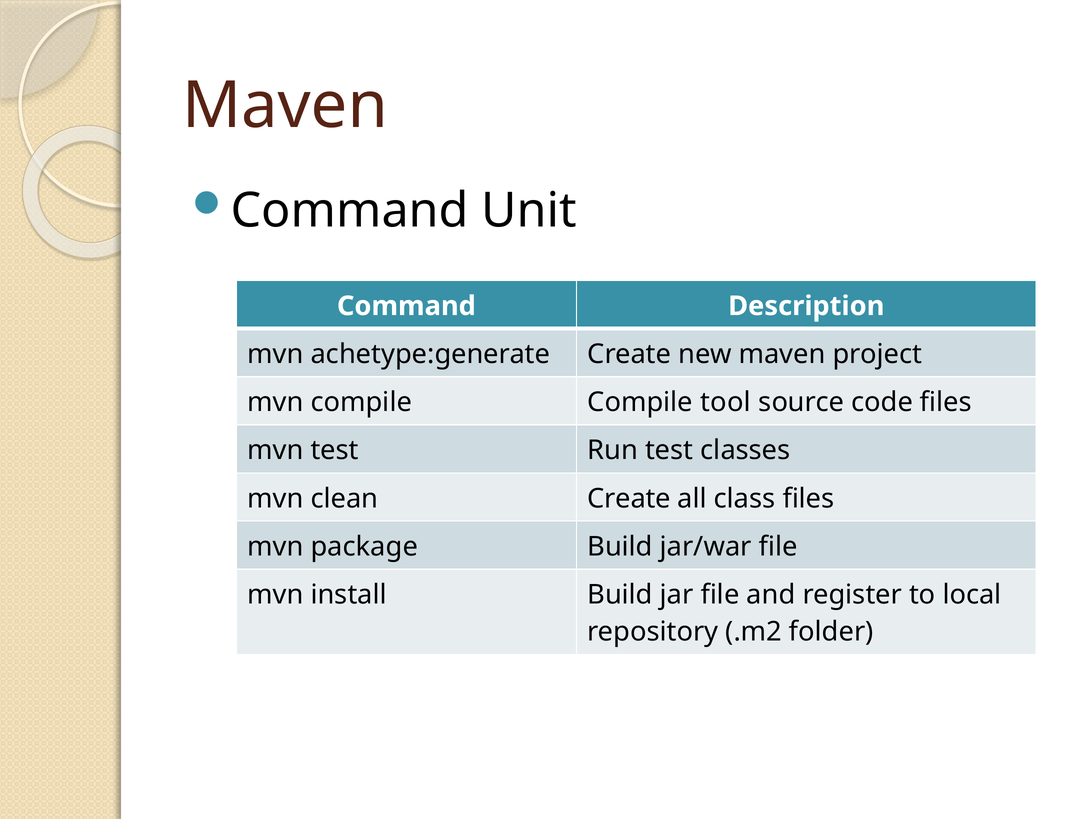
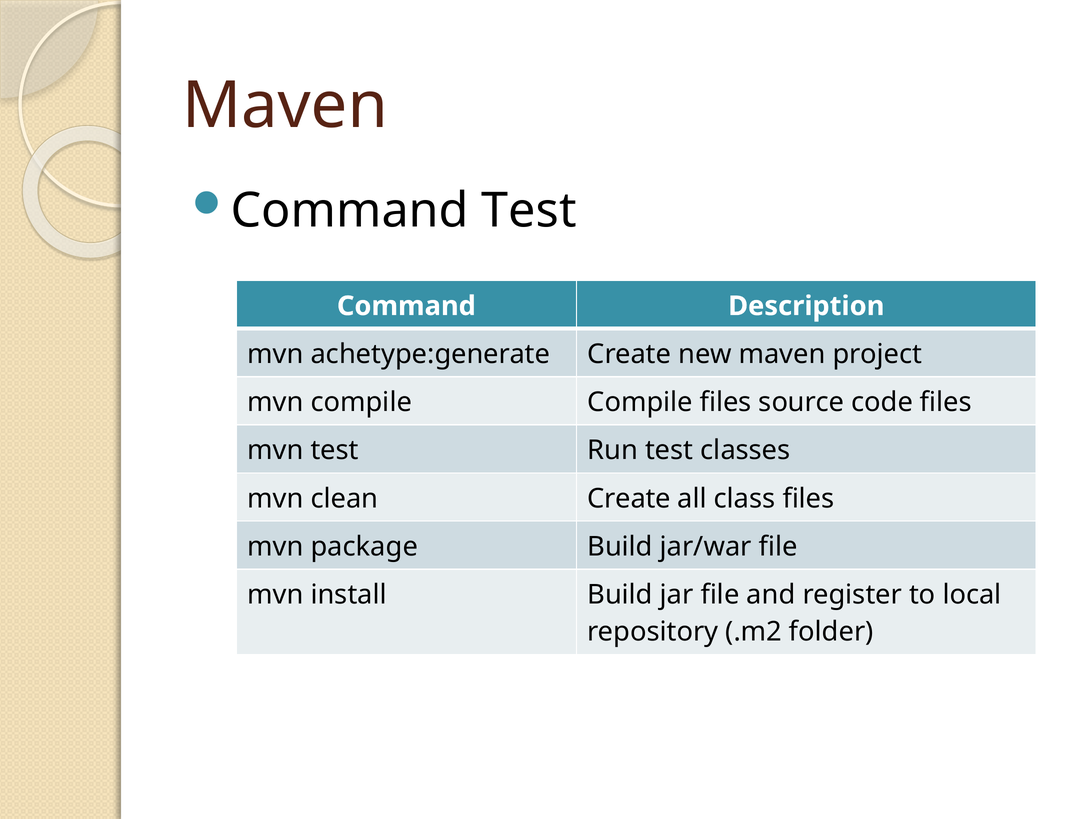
Command Unit: Unit -> Test
Compile tool: tool -> files
